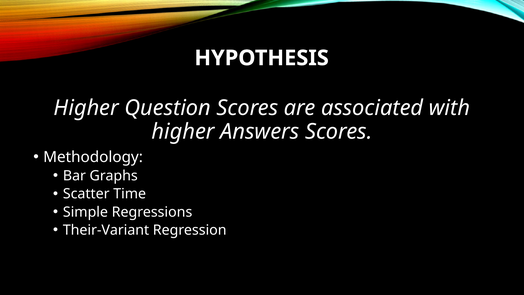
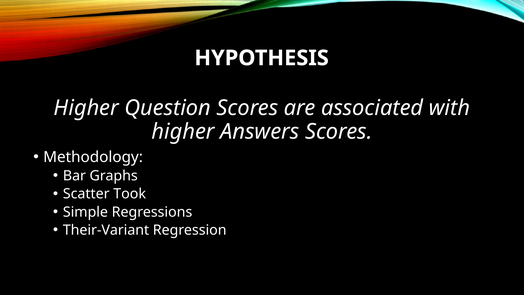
Time: Time -> Took
